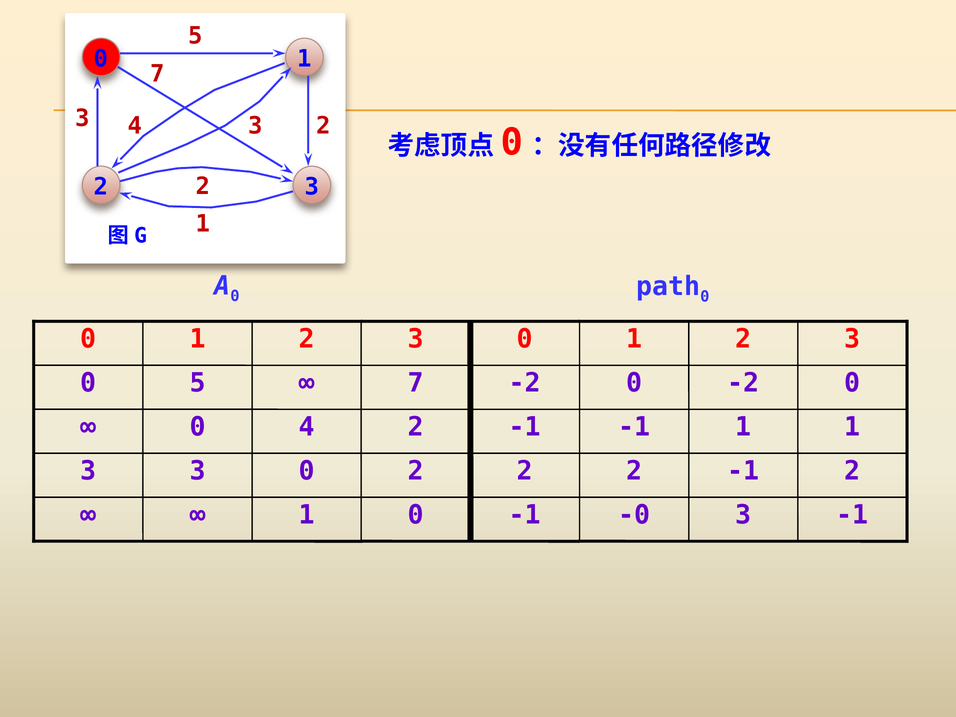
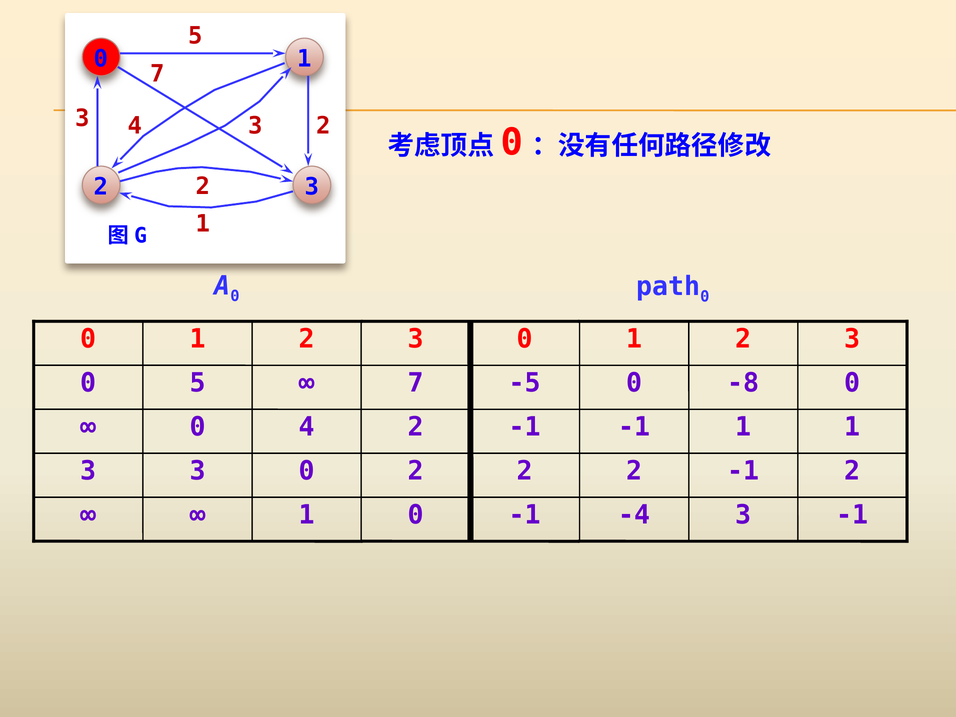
-2 at (525, 383): -2 -> -5
-2 at (743, 383): -2 -> -8
-0: -0 -> -4
